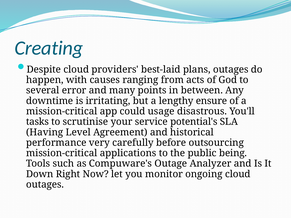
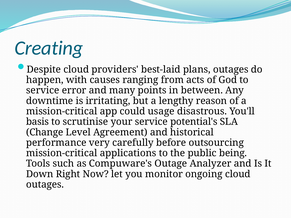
several at (43, 90): several -> service
ensure: ensure -> reason
tasks: tasks -> basis
Having: Having -> Change
